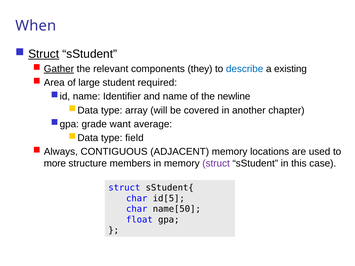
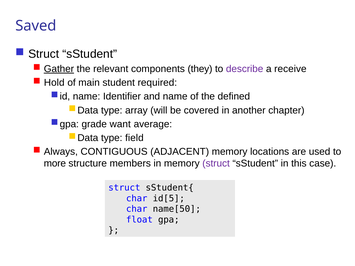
When: When -> Saved
Struct at (44, 54) underline: present -> none
describe colour: blue -> purple
existing: existing -> receive
Area: Area -> Hold
large: large -> main
newline: newline -> defined
